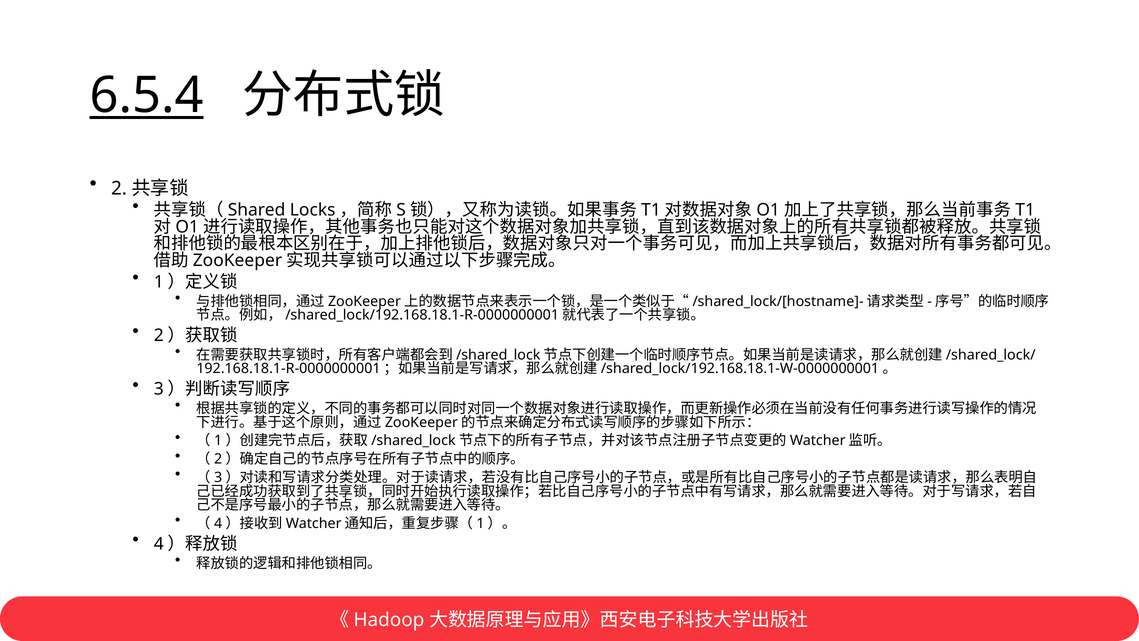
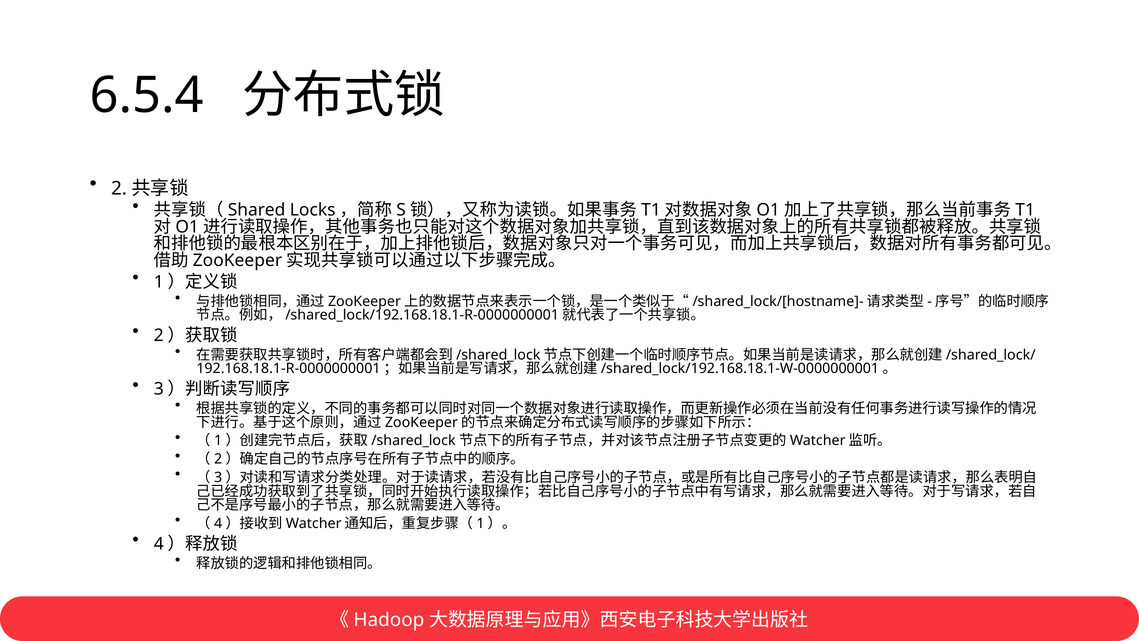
6.5.4 underline: present -> none
